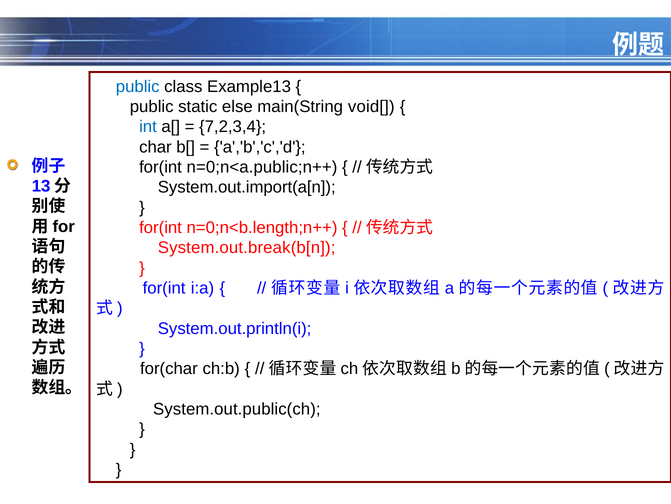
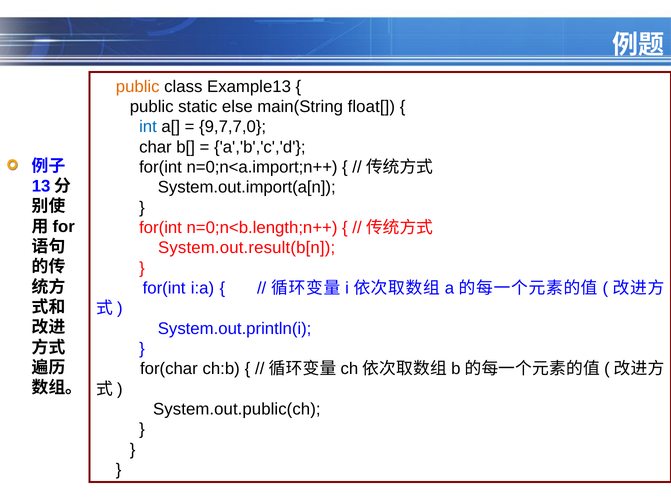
public at (138, 86) colour: blue -> orange
void[: void[ -> float[
7,2,3,4: 7,2,3,4 -> 9,7,7,0
n=0;n<a.public;n++: n=0;n<a.public;n++ -> n=0;n<a.import;n++
System.out.break(b[n: System.out.break(b[n -> System.out.result(b[n
